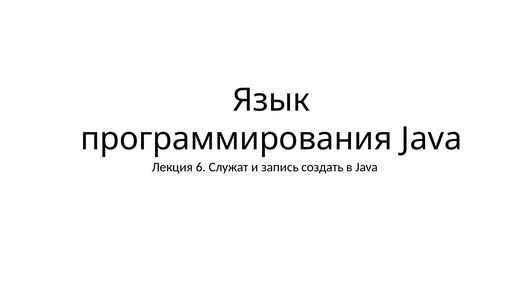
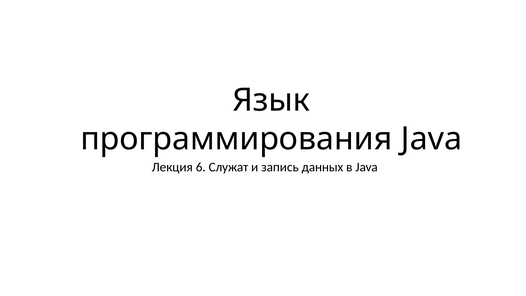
создать: создать -> данных
